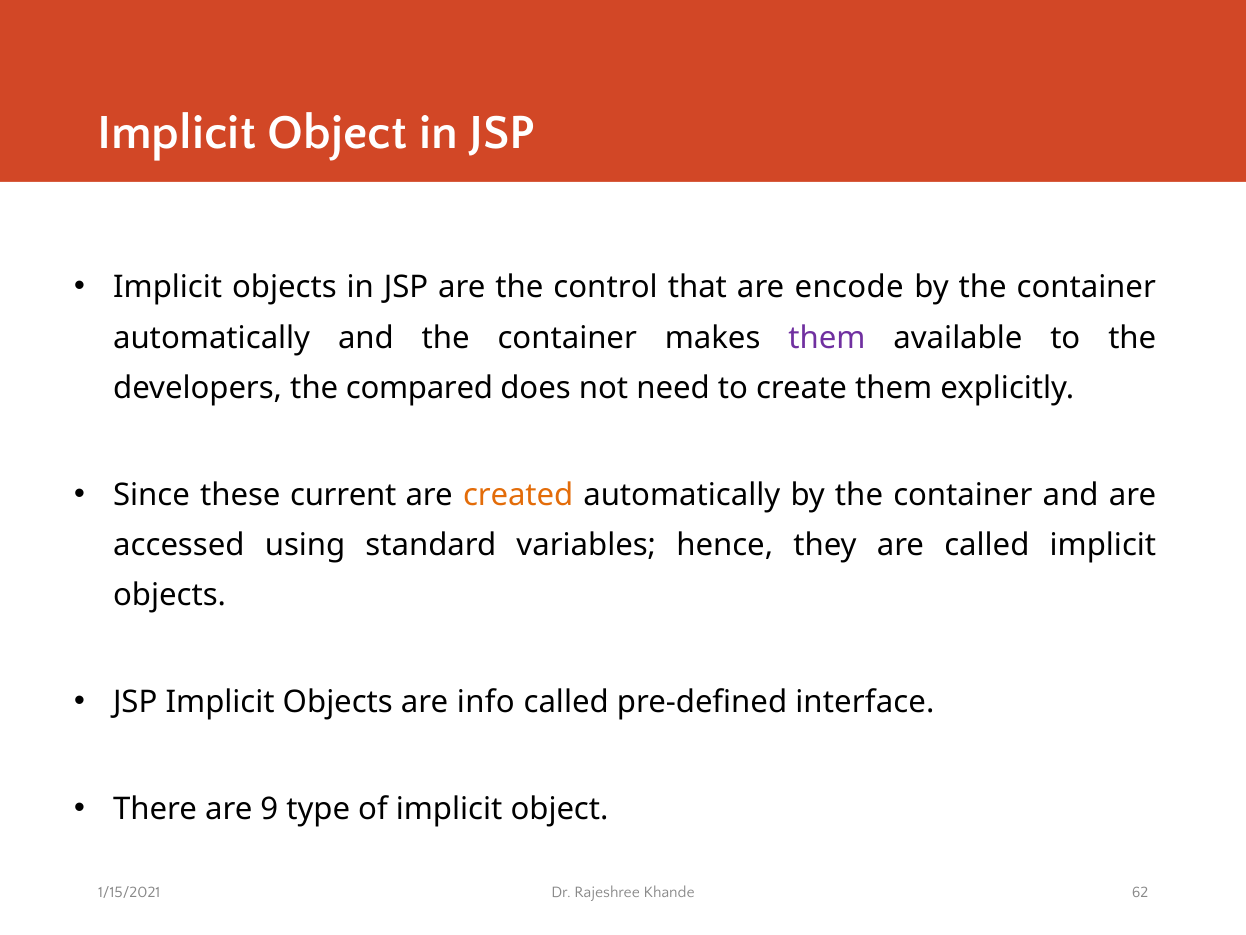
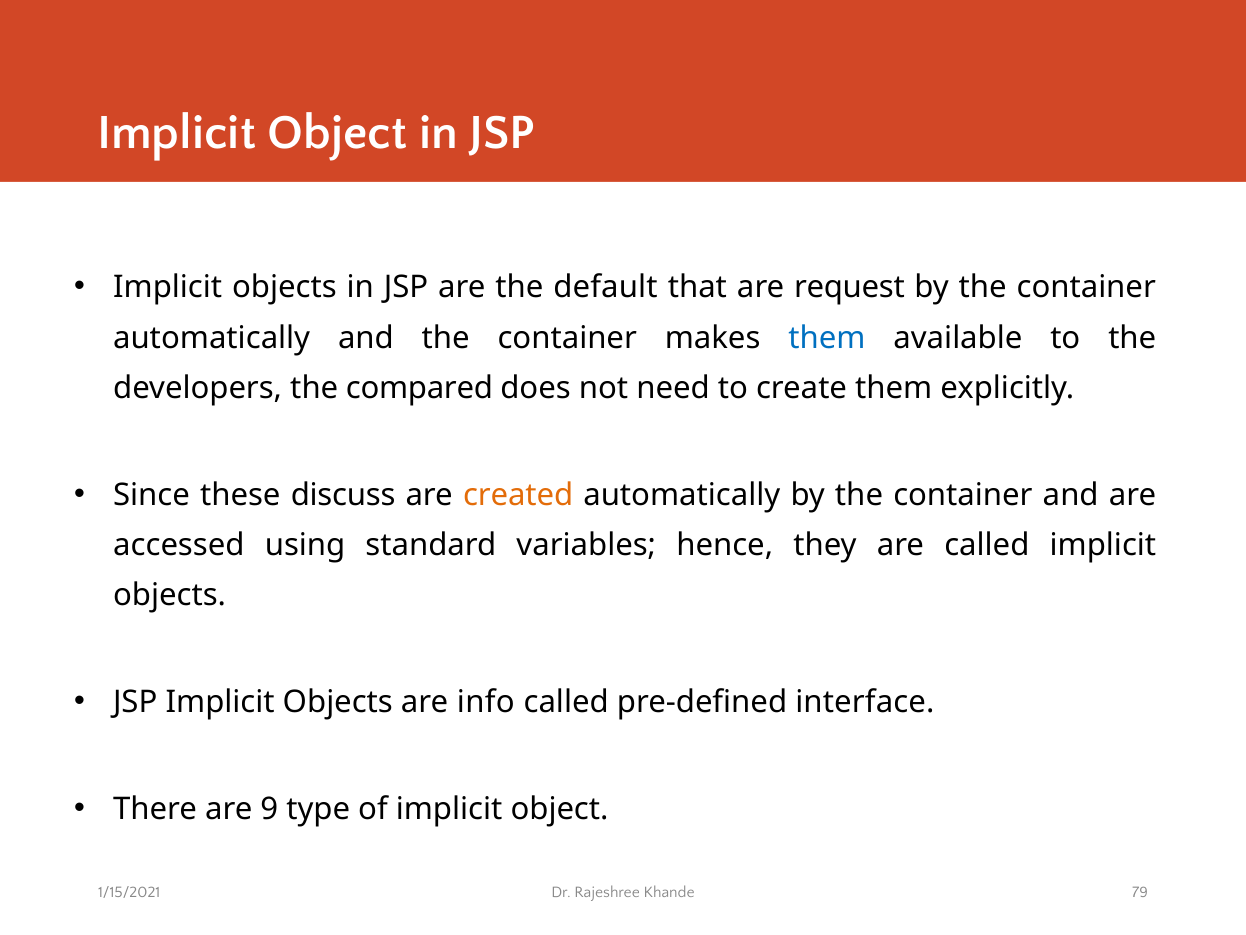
control: control -> default
encode: encode -> request
them at (827, 338) colour: purple -> blue
current: current -> discuss
62: 62 -> 79
